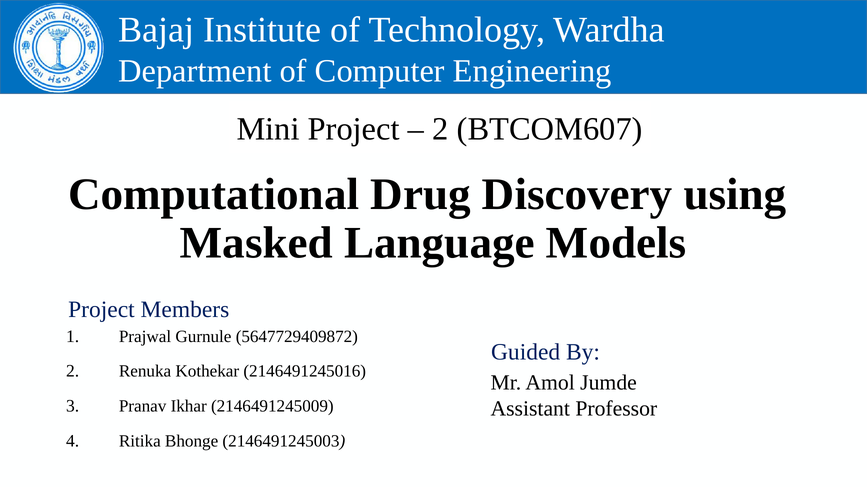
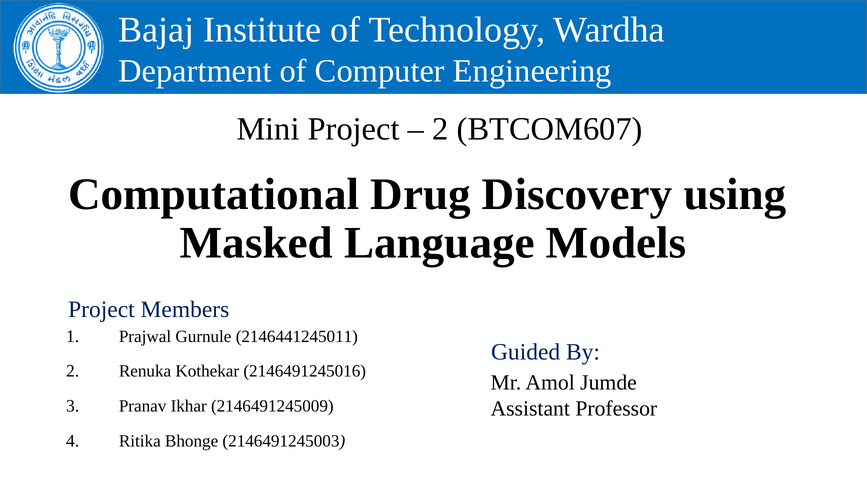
5647729409872: 5647729409872 -> 2146441245011
